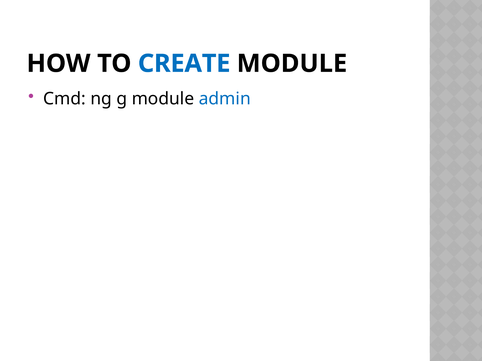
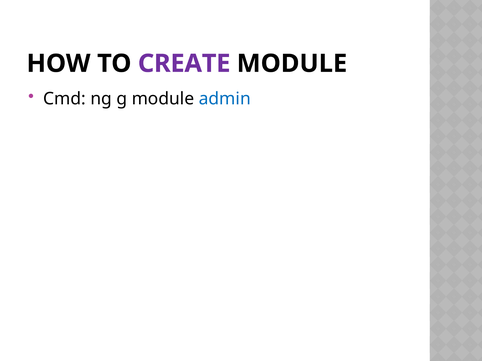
CREATE colour: blue -> purple
